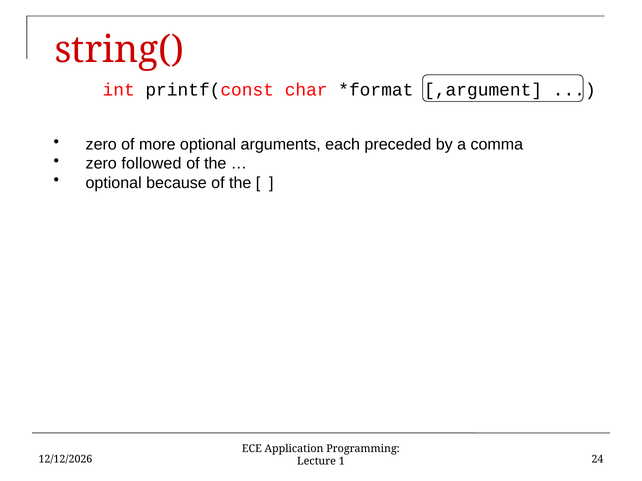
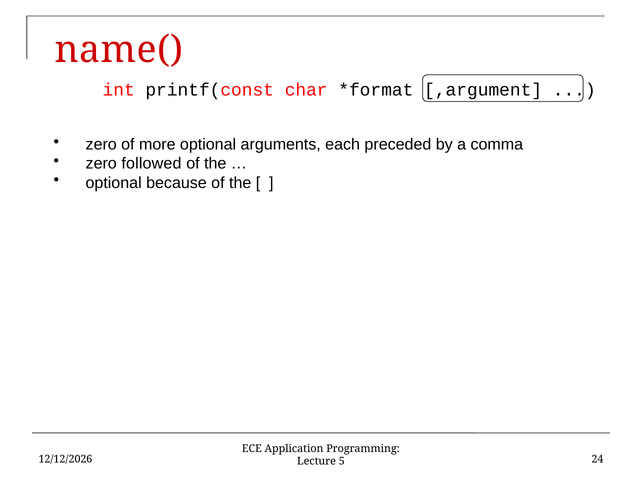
string(: string( -> name(
1: 1 -> 5
